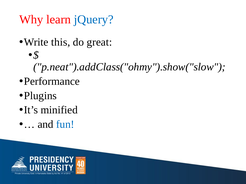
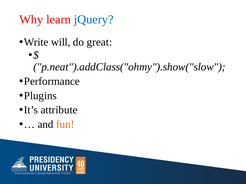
this: this -> will
minified: minified -> attribute
fun colour: blue -> orange
